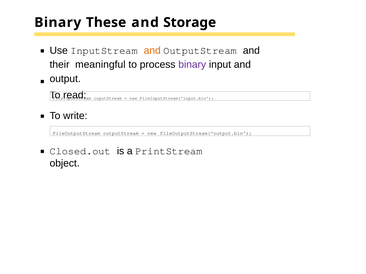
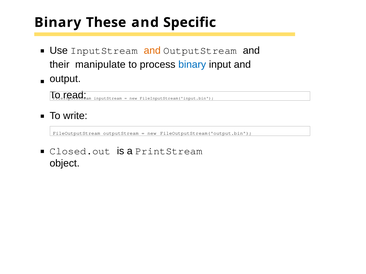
Storage: Storage -> Specific
meaningful: meaningful -> manipulate
binary at (192, 65) colour: purple -> blue
